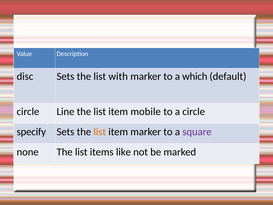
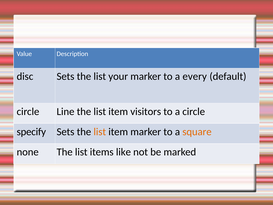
with: with -> your
which: which -> every
mobile: mobile -> visitors
square colour: purple -> orange
